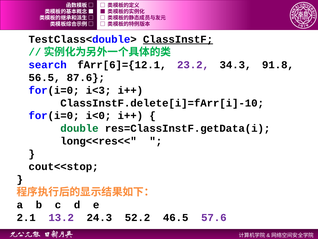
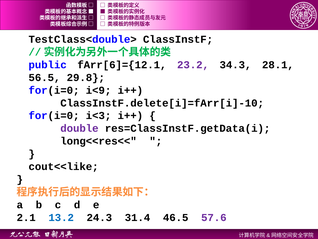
ClassInstF underline: present -> none
search: search -> public
91.8: 91.8 -> 28.1
87.6: 87.6 -> 29.8
i<3: i<3 -> i<9
i<0: i<0 -> i<3
double colour: green -> purple
cout<<stop: cout<<stop -> cout<<like
13.2 colour: purple -> blue
52.2: 52.2 -> 31.4
